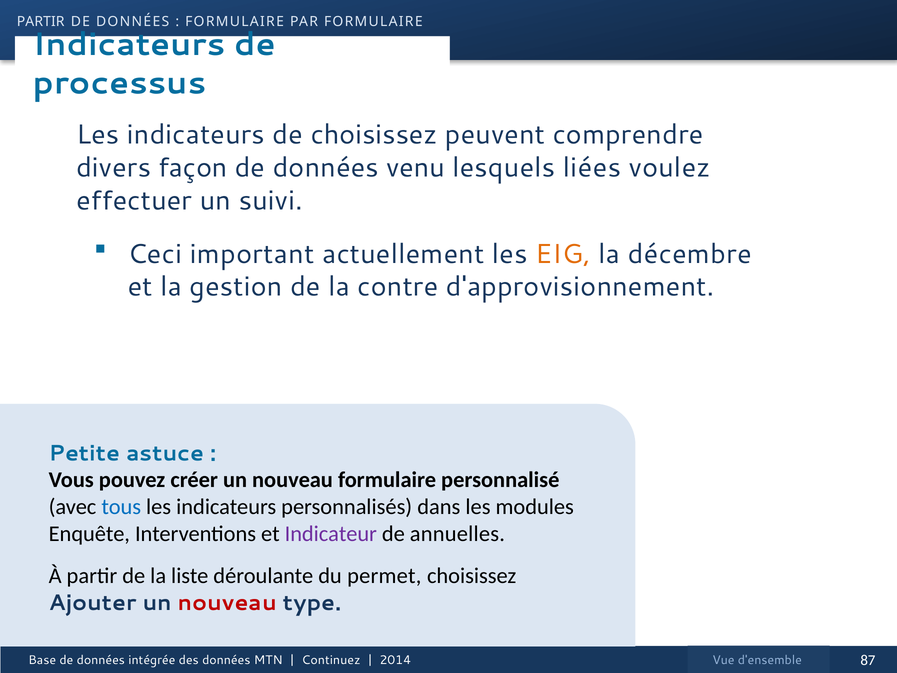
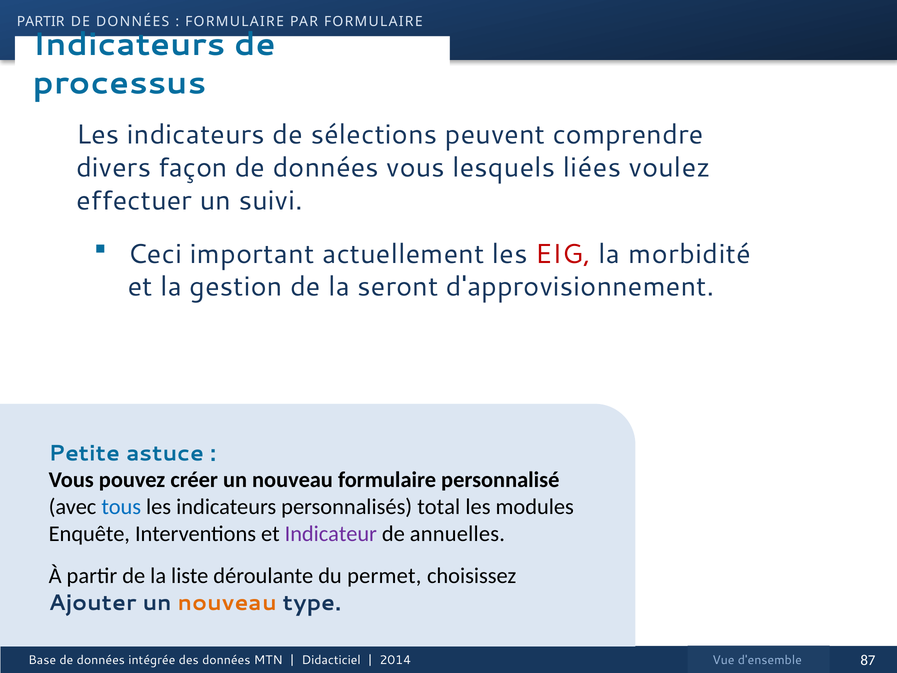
de choisissez: choisissez -> sélections
données venu: venu -> vous
EIG colour: orange -> red
décembre: décembre -> morbidité
contre: contre -> seront
dans: dans -> total
nouveau at (227, 602) colour: red -> orange
Continuez: Continuez -> Didacticiel
